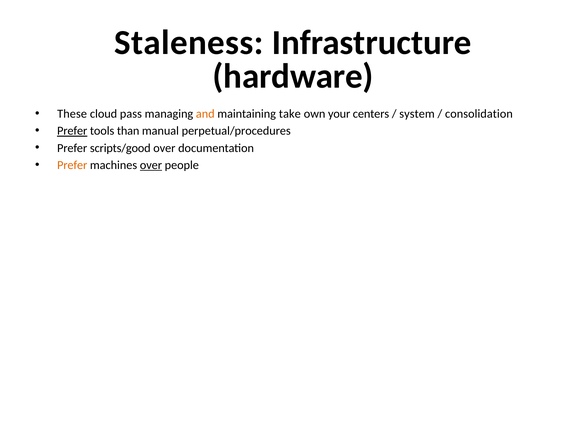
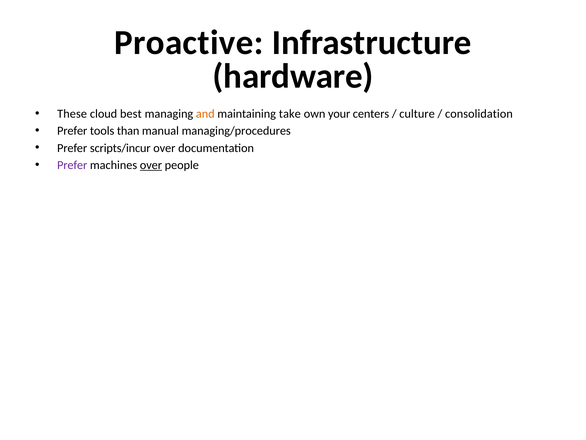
Staleness: Staleness -> Proactive
pass: pass -> best
system: system -> culture
Prefer at (72, 131) underline: present -> none
perpetual/procedures: perpetual/procedures -> managing/procedures
scripts/good: scripts/good -> scripts/incur
Prefer at (72, 165) colour: orange -> purple
